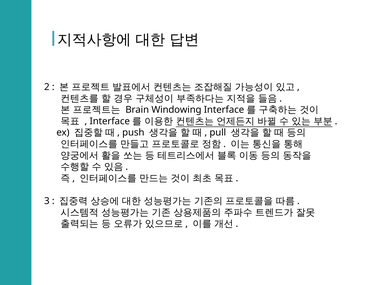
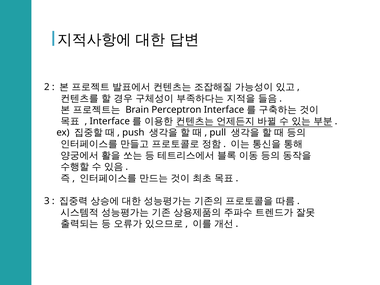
Windowing: Windowing -> Perceptron
